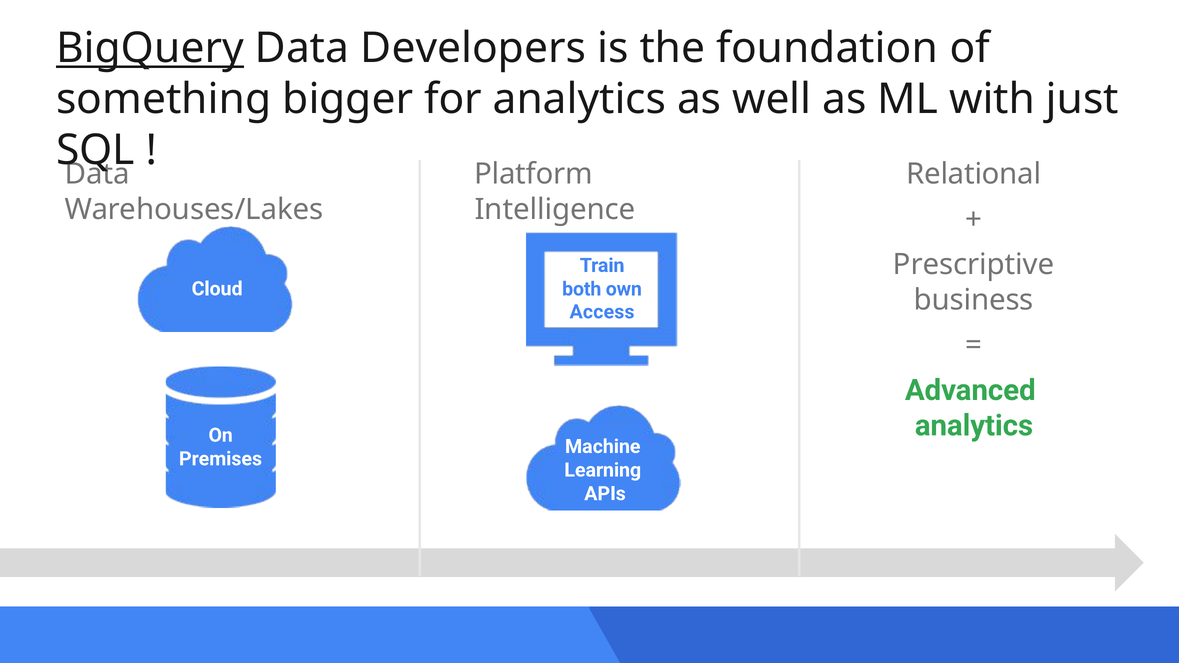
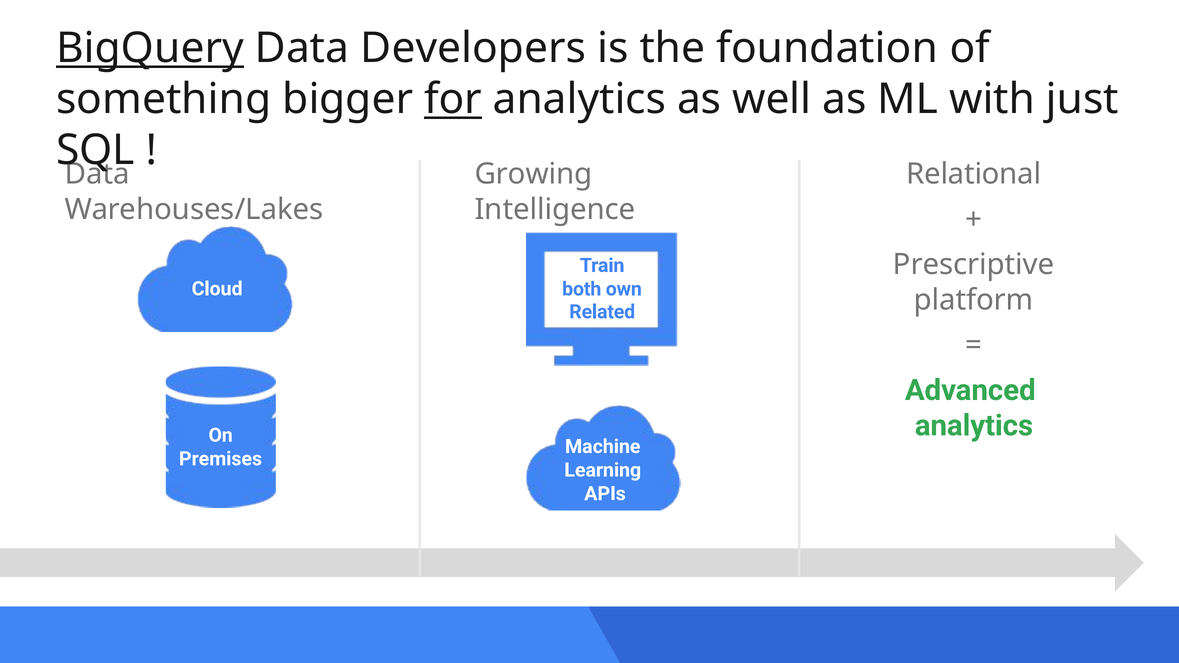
for underline: none -> present
Platform: Platform -> Growing
business: business -> platform
Access: Access -> Related
